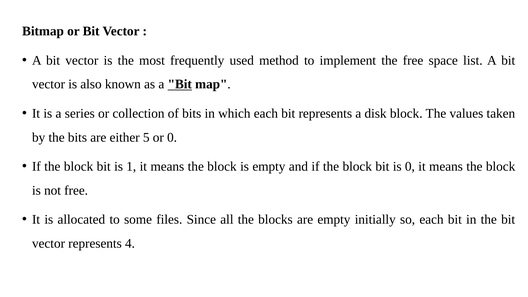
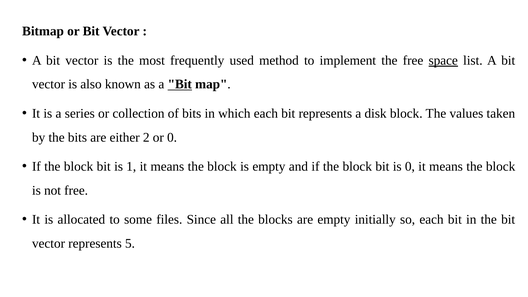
space underline: none -> present
5: 5 -> 2
4: 4 -> 5
